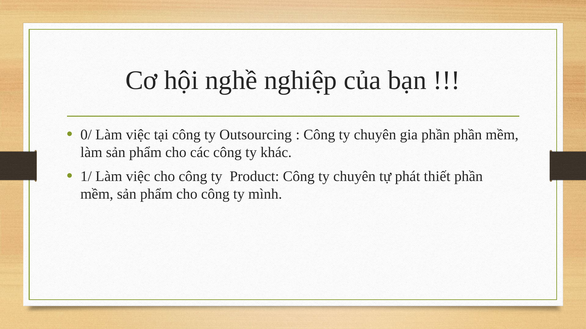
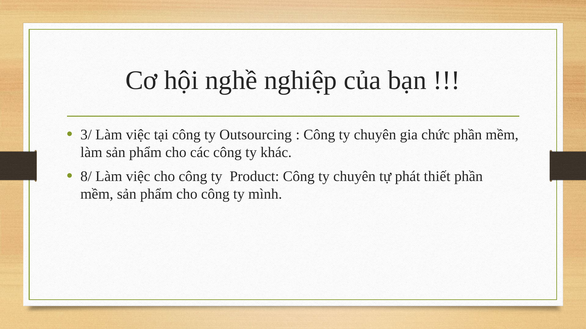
0/: 0/ -> 3/
gia phần: phần -> chức
1/: 1/ -> 8/
